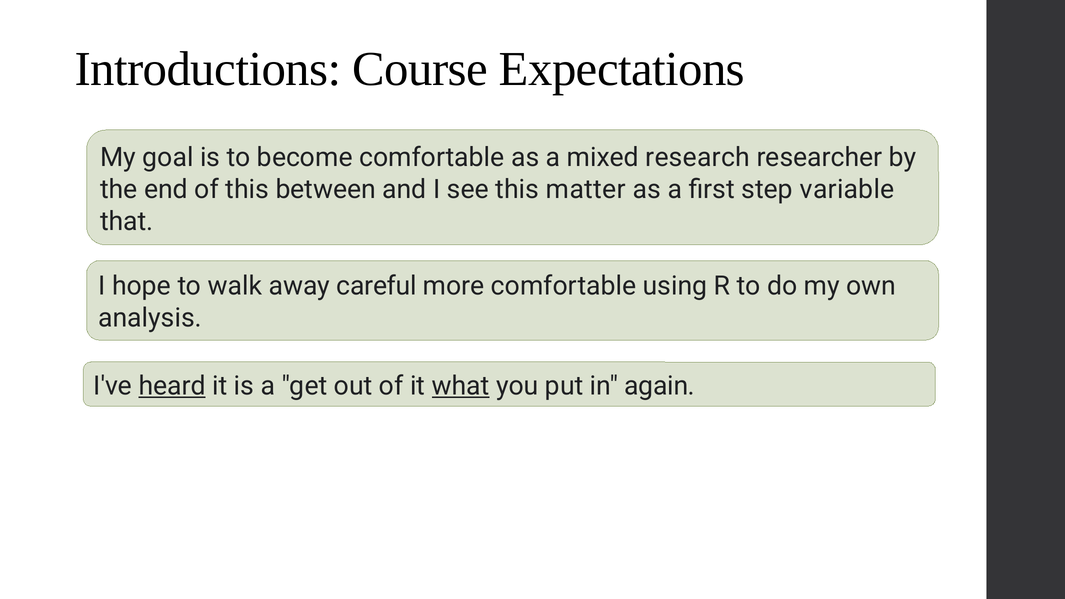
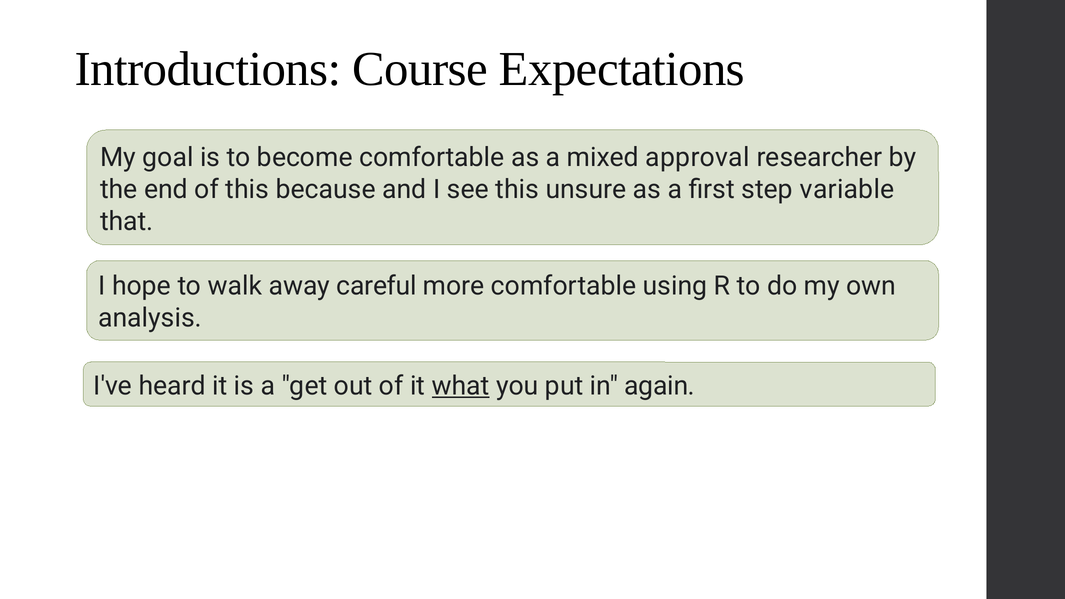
research: research -> approval
between: between -> because
matter: matter -> unsure
heard underline: present -> none
